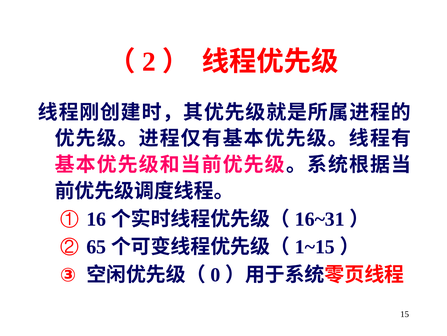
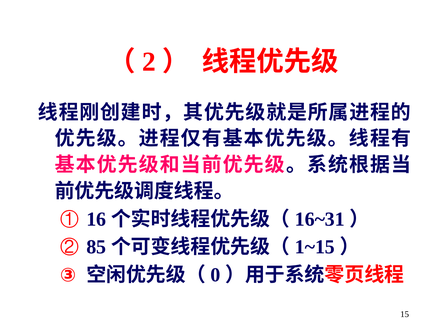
65: 65 -> 85
